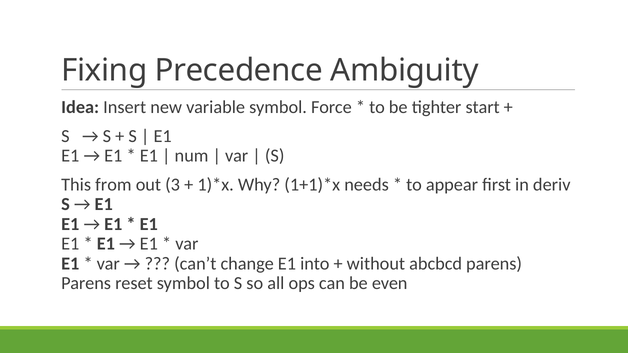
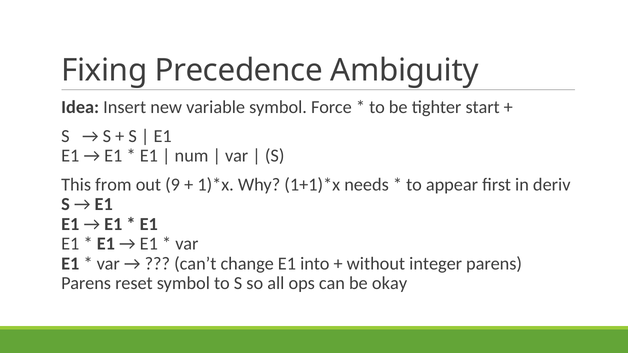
3: 3 -> 9
abcbcd: abcbcd -> integer
even: even -> okay
